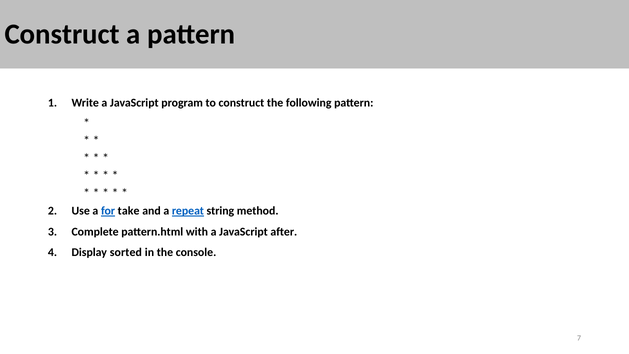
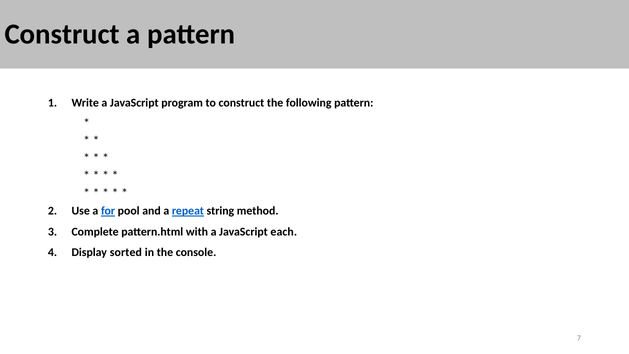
take: take -> pool
after: after -> each
